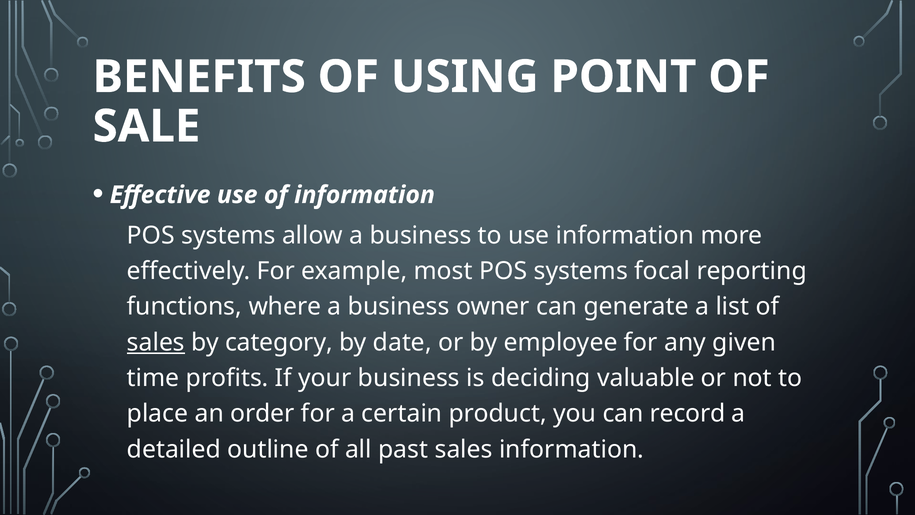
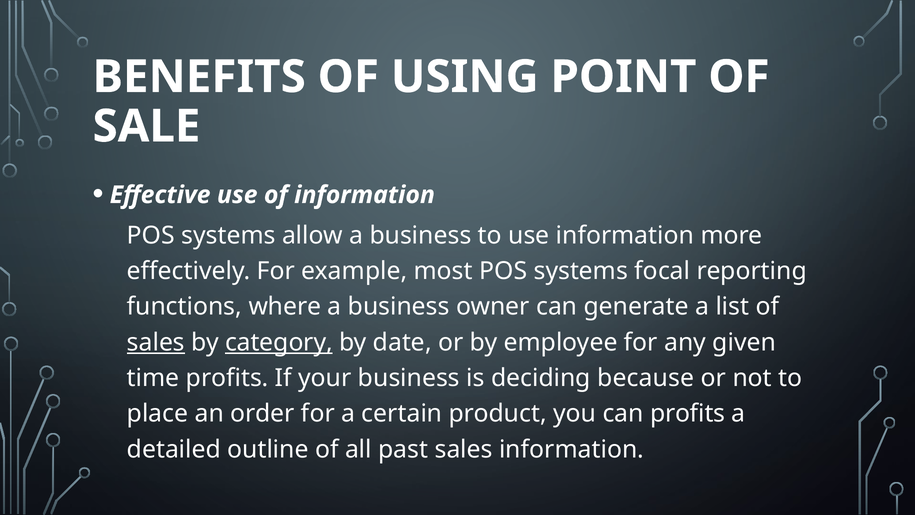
category underline: none -> present
valuable: valuable -> because
can record: record -> profits
